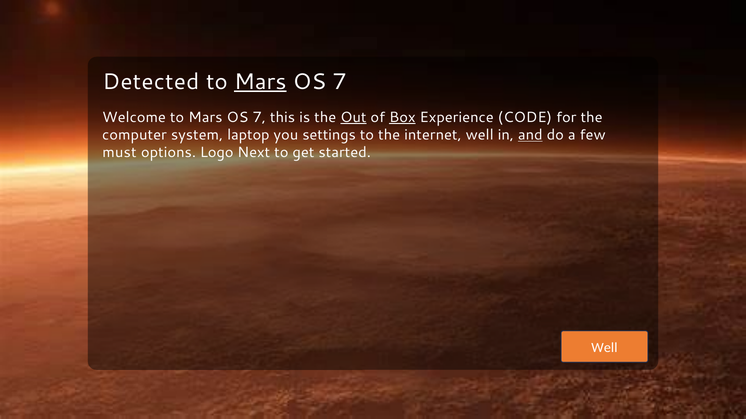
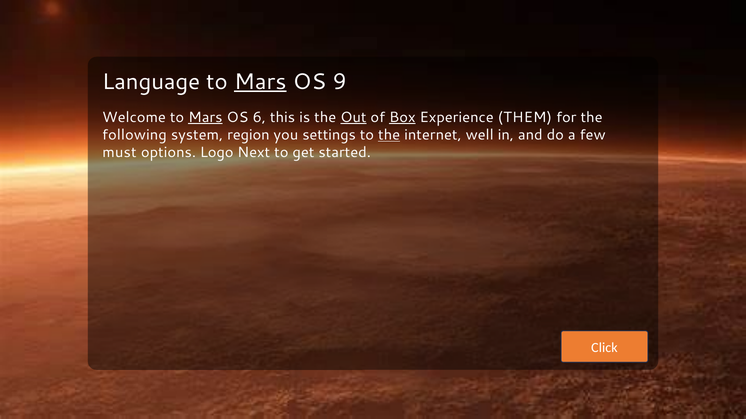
Detected: Detected -> Language
7 at (340, 82): 7 -> 9
Mars at (205, 117) underline: none -> present
7 at (259, 117): 7 -> 6
CODE: CODE -> THEM
computer: computer -> following
laptop: laptop -> region
the at (389, 135) underline: none -> present
and underline: present -> none
Well at (604, 348): Well -> Click
